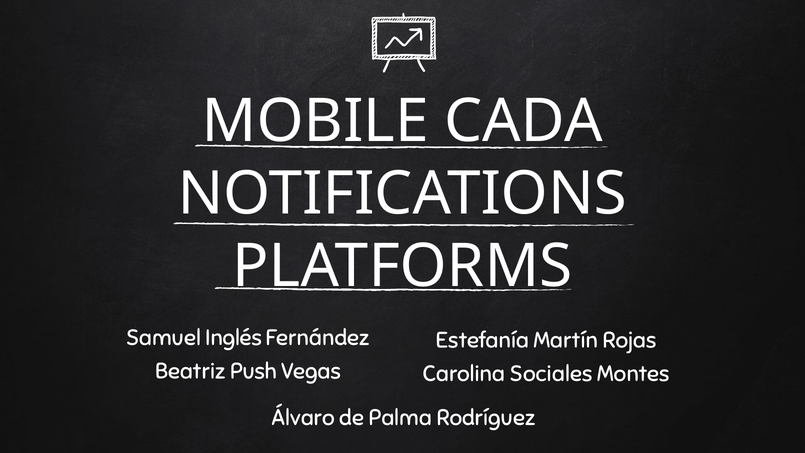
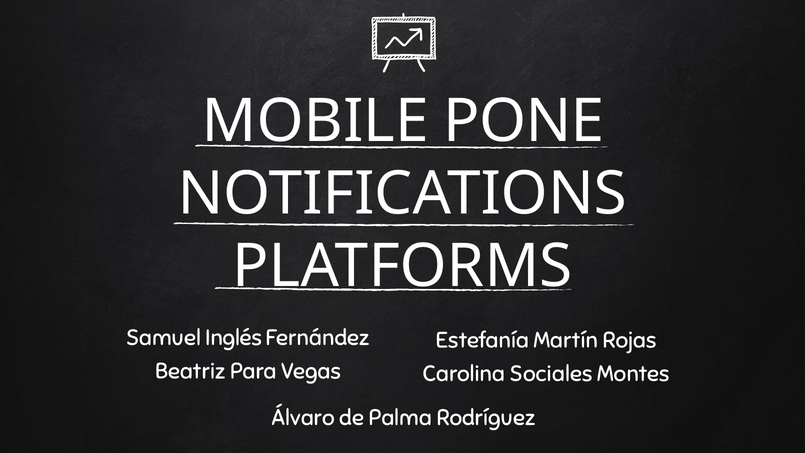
CADA: CADA -> PONE
Push: Push -> Para
